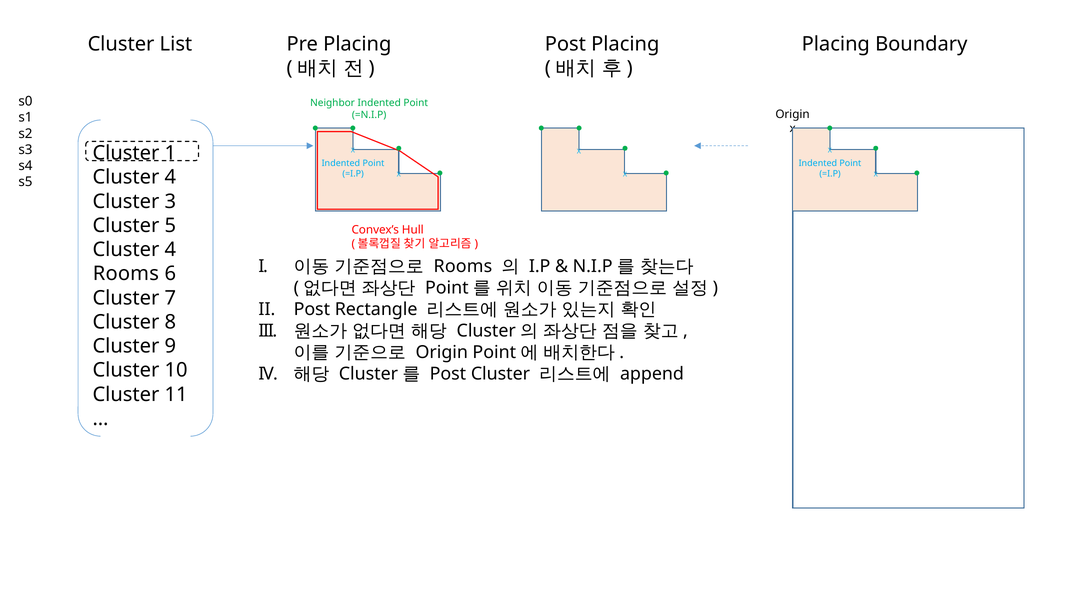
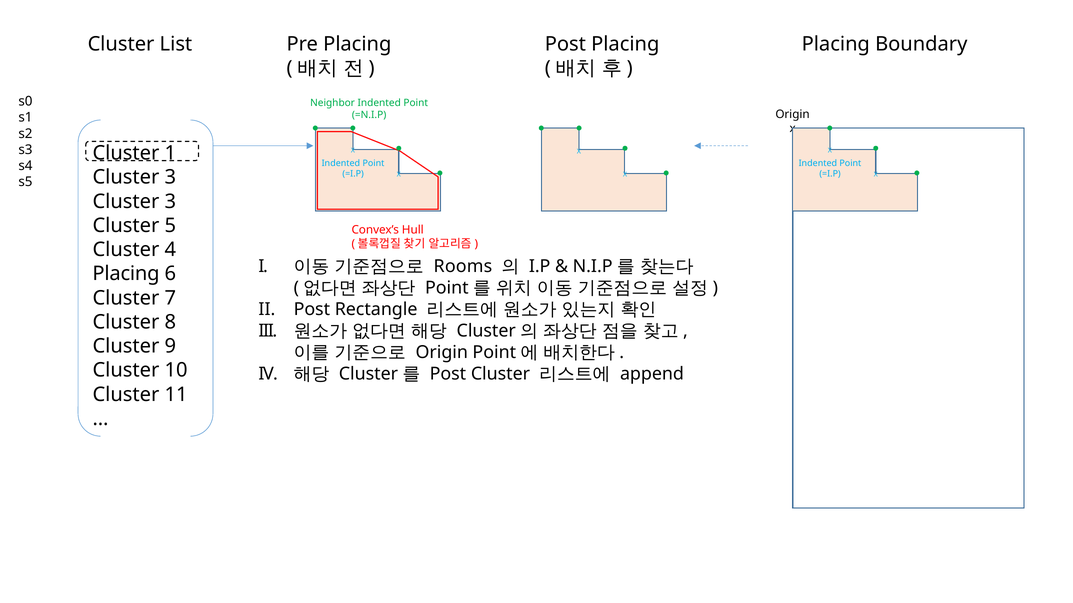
4 at (170, 178): 4 -> 3
Rooms at (126, 274): Rooms -> Placing
